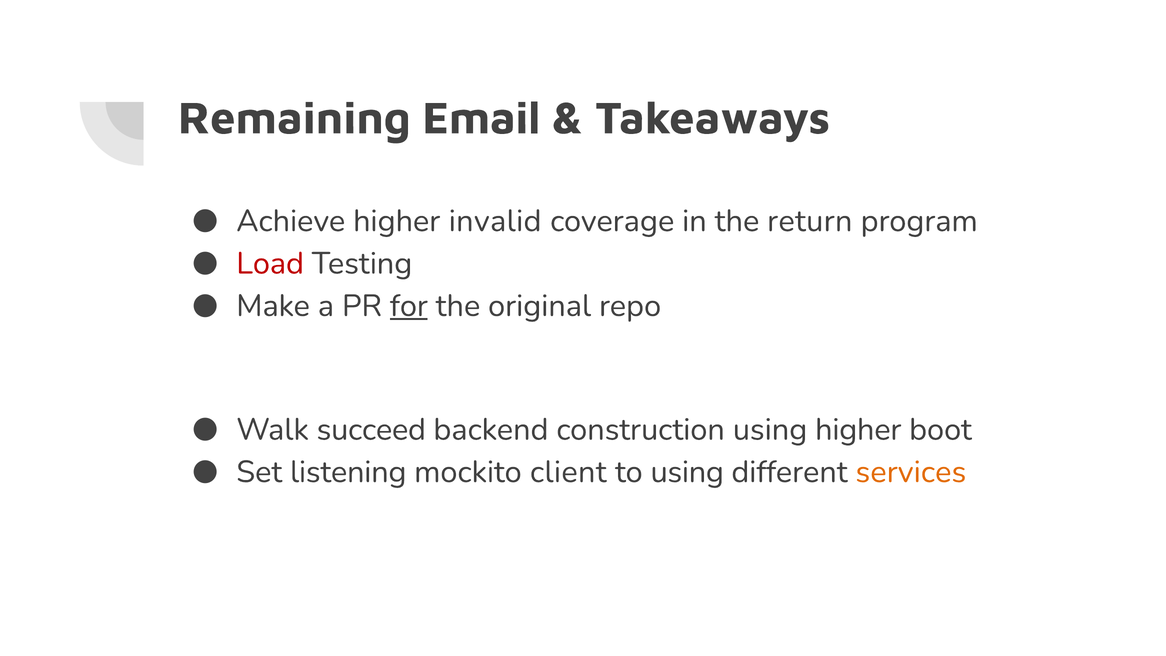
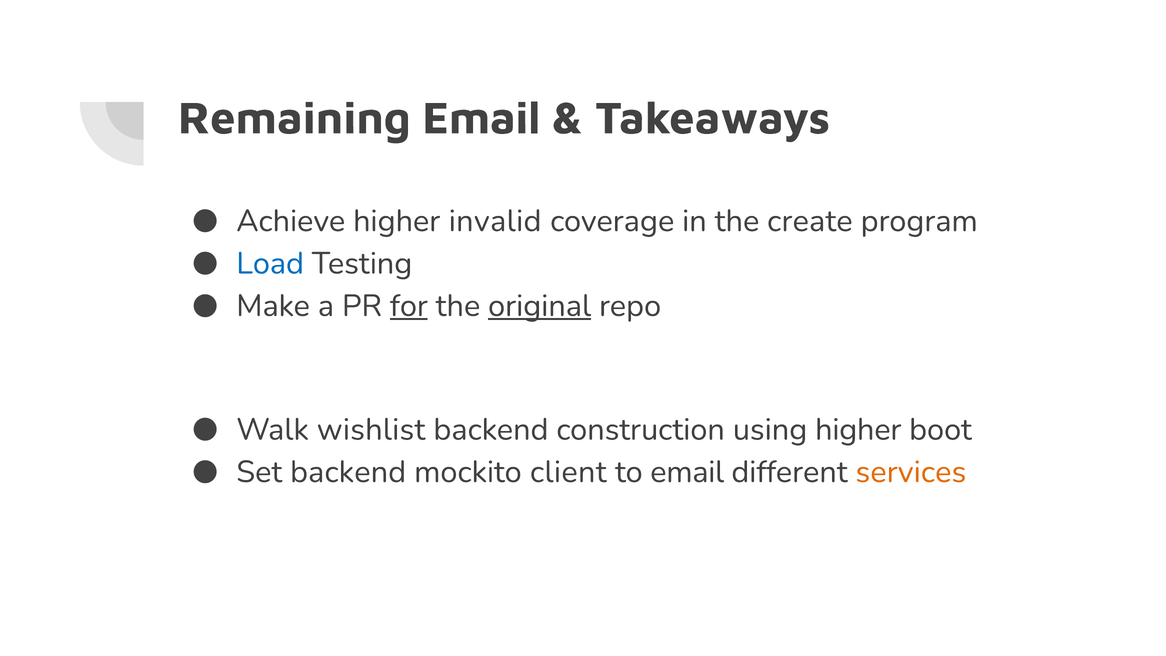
return: return -> create
Load colour: red -> blue
original underline: none -> present
succeed: succeed -> wishlist
Set listening: listening -> backend
to using: using -> email
